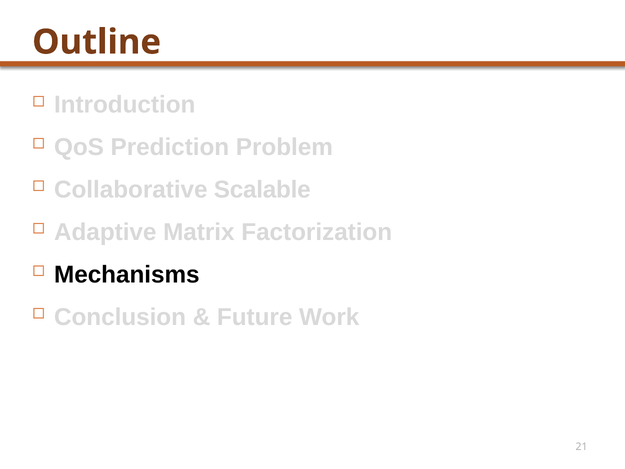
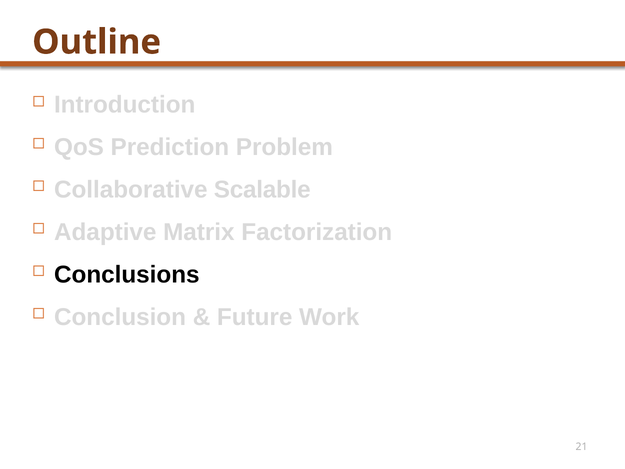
Mechanisms: Mechanisms -> Conclusions
